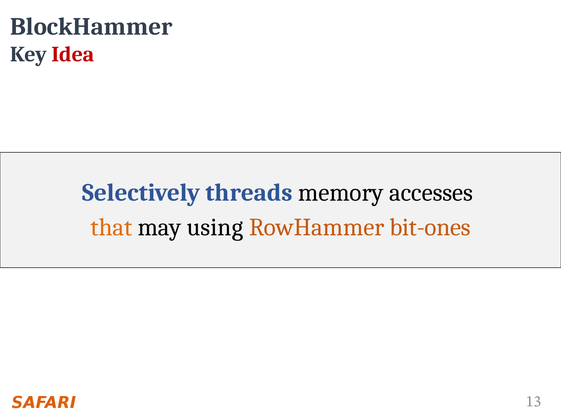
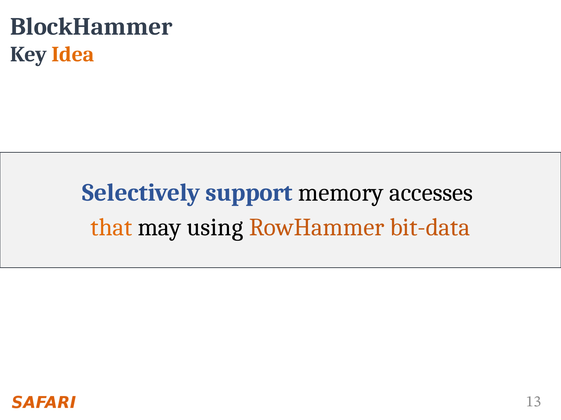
Idea colour: red -> orange
threads: threads -> support
bit-ones: bit-ones -> bit-data
